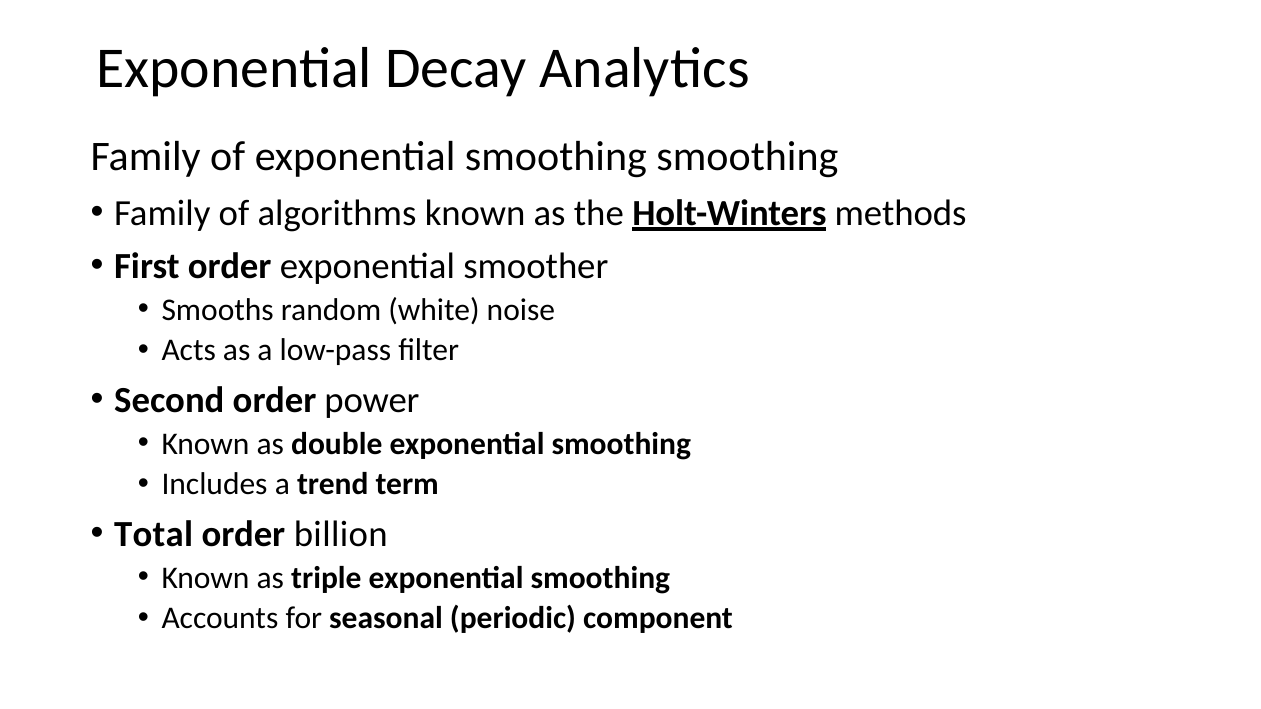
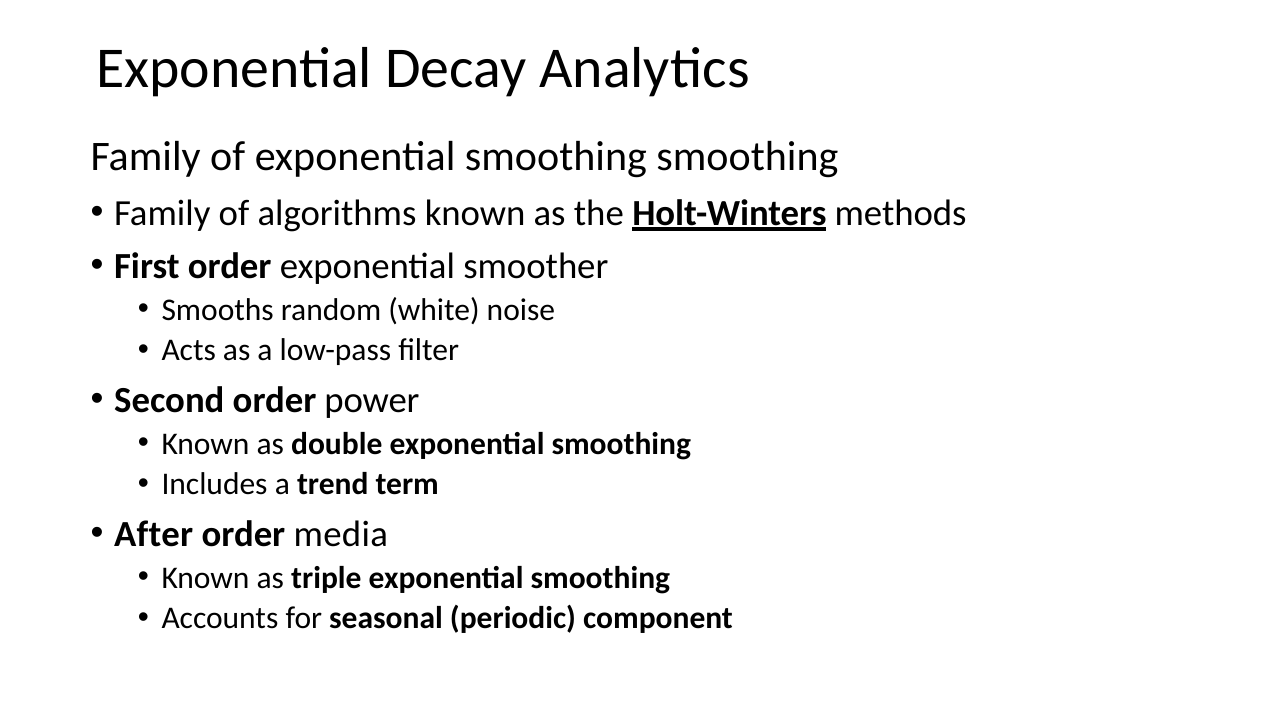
Total: Total -> After
billion: billion -> media
